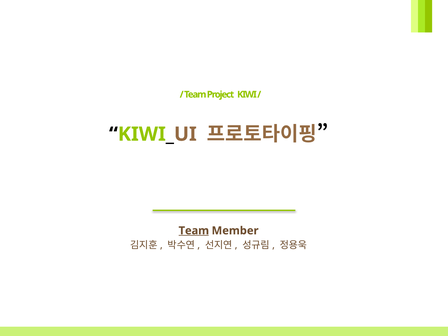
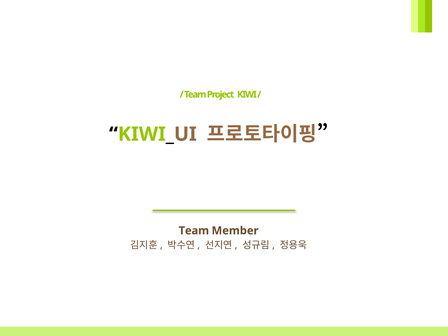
Team at (194, 231) underline: present -> none
